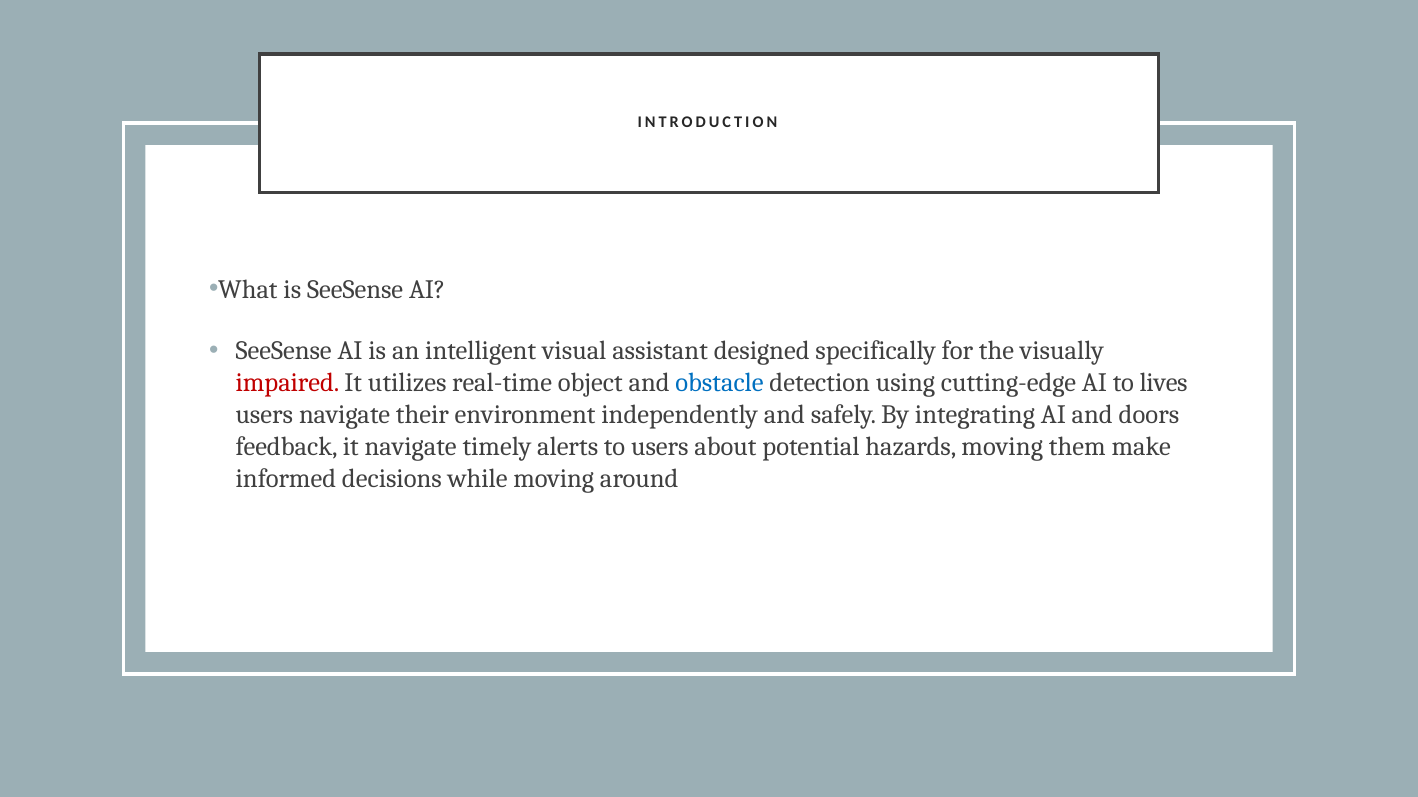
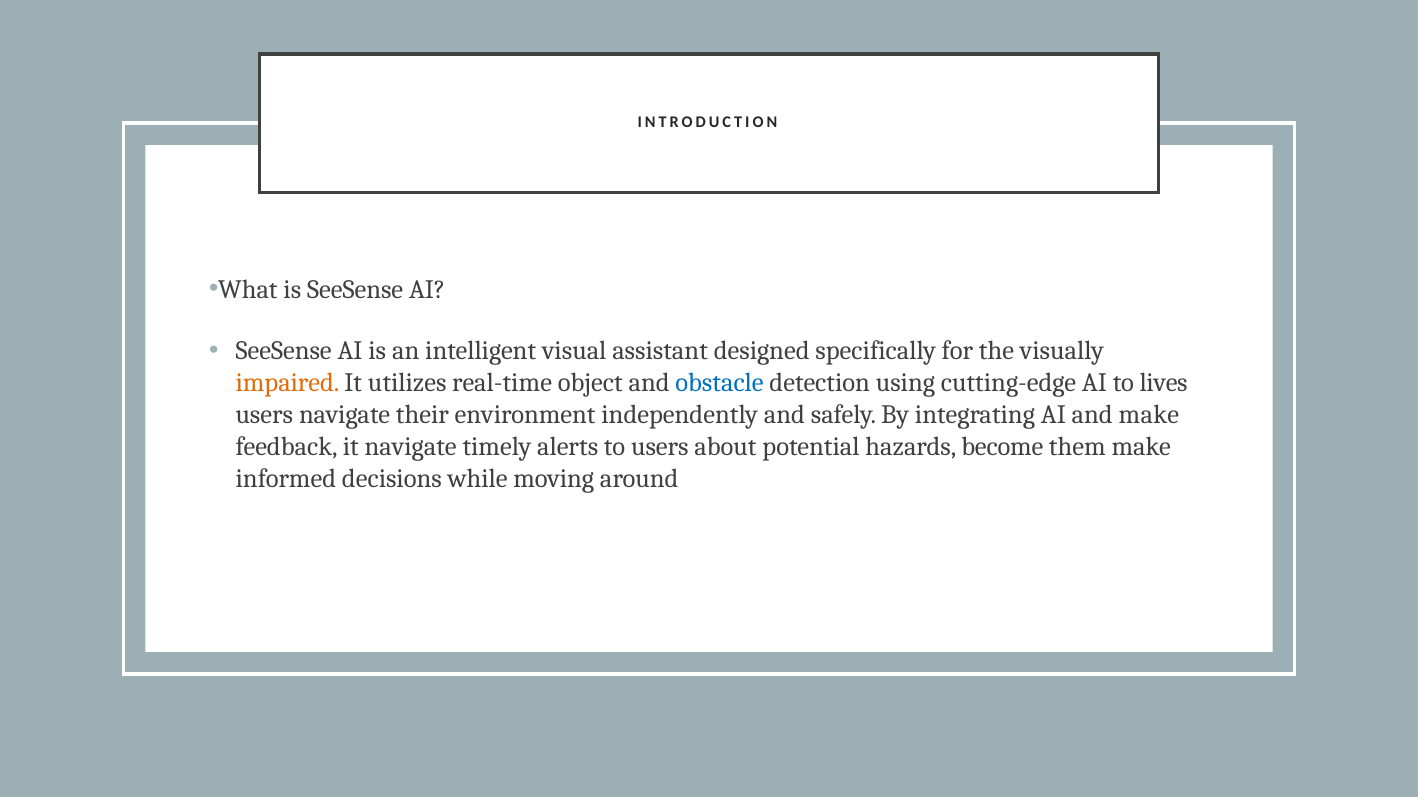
impaired colour: red -> orange
and doors: doors -> make
hazards moving: moving -> become
